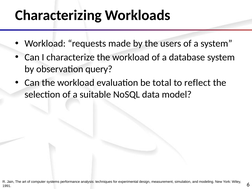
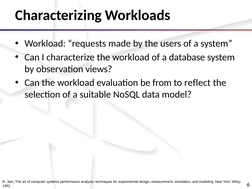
query: query -> views
total: total -> from
